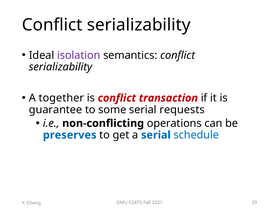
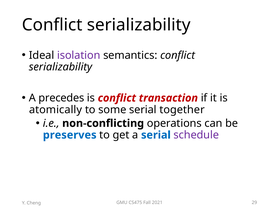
together: together -> precedes
guarantee: guarantee -> atomically
requests: requests -> together
schedule colour: blue -> purple
